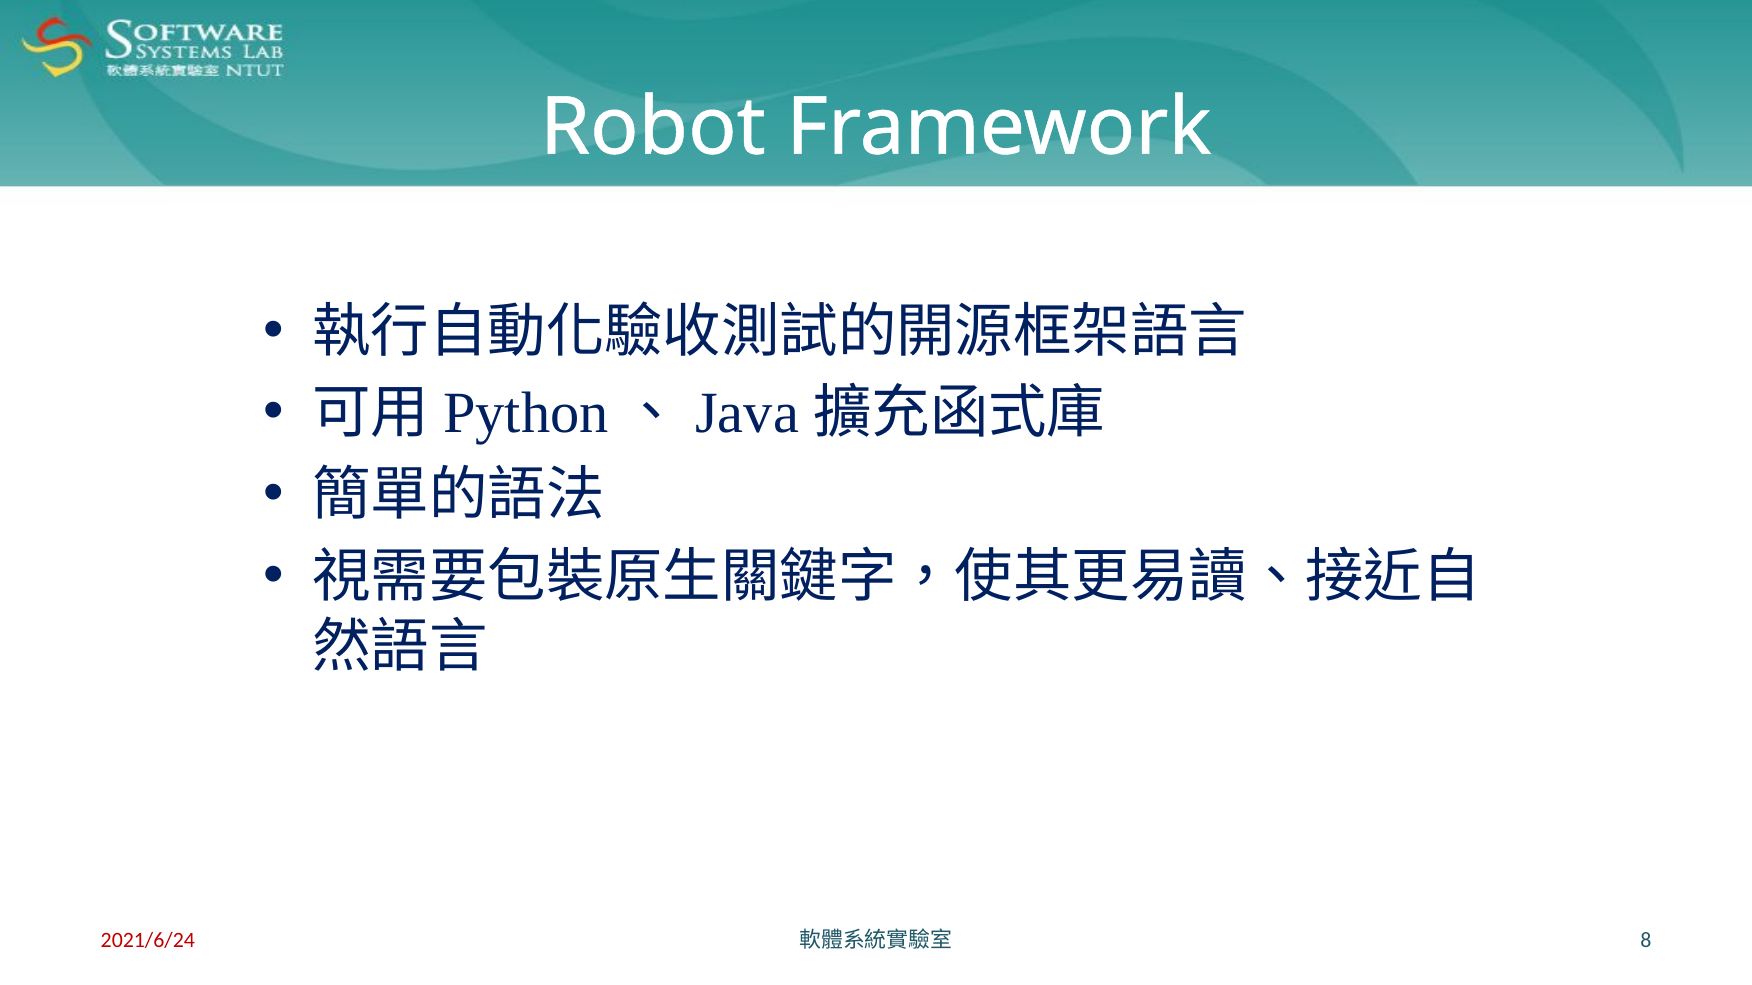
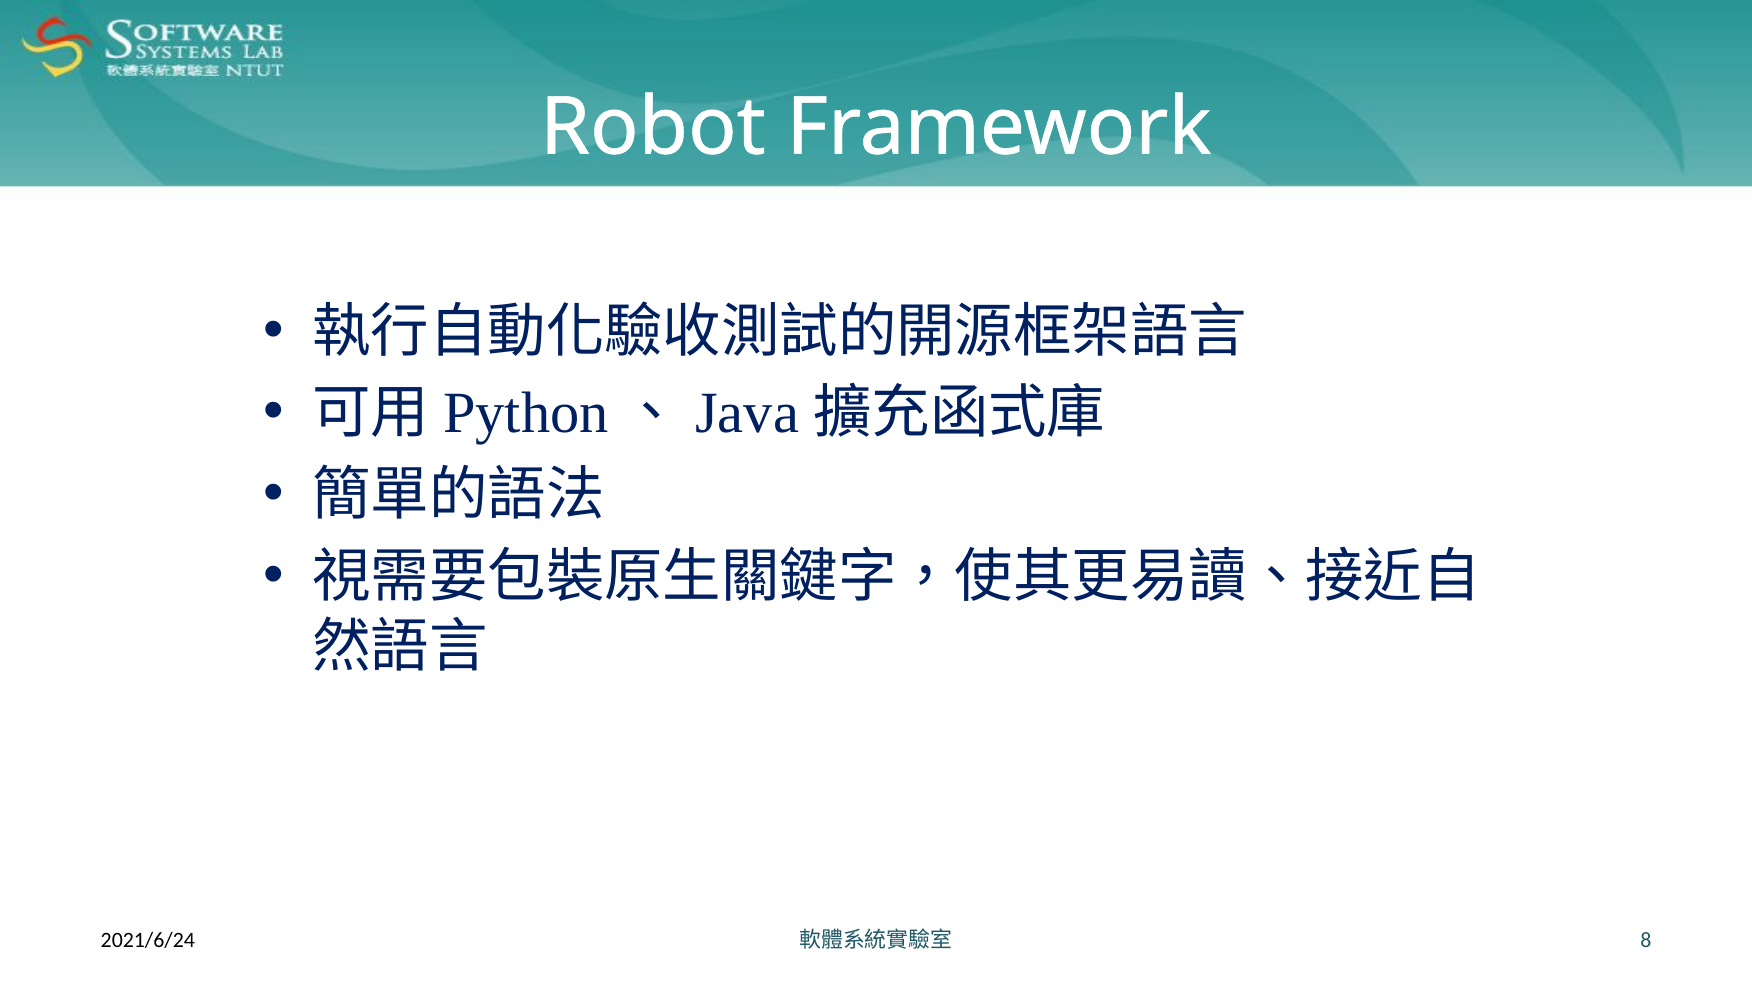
2021/6/24 colour: red -> black
